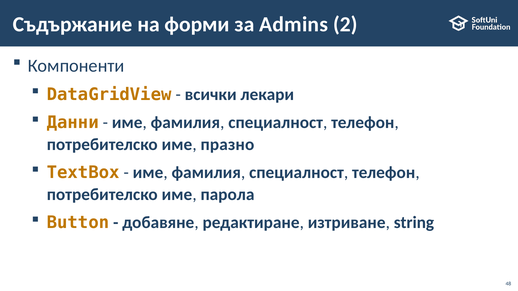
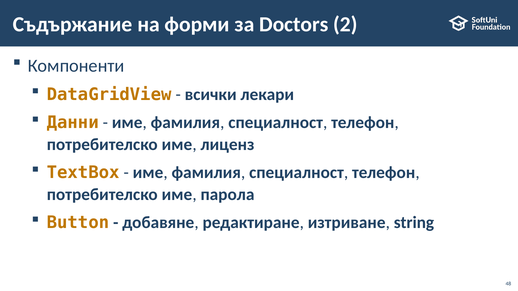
Admins: Admins -> Doctors
празно: празно -> лиценз
